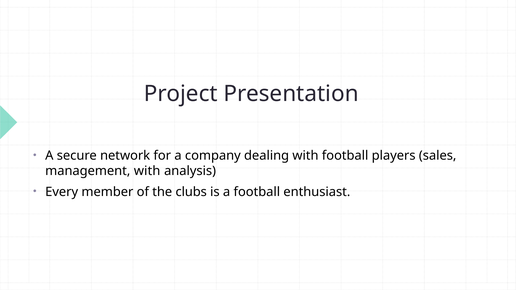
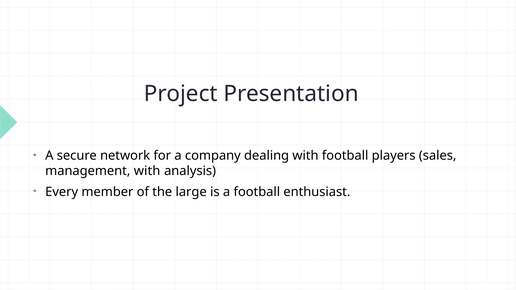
clubs: clubs -> large
